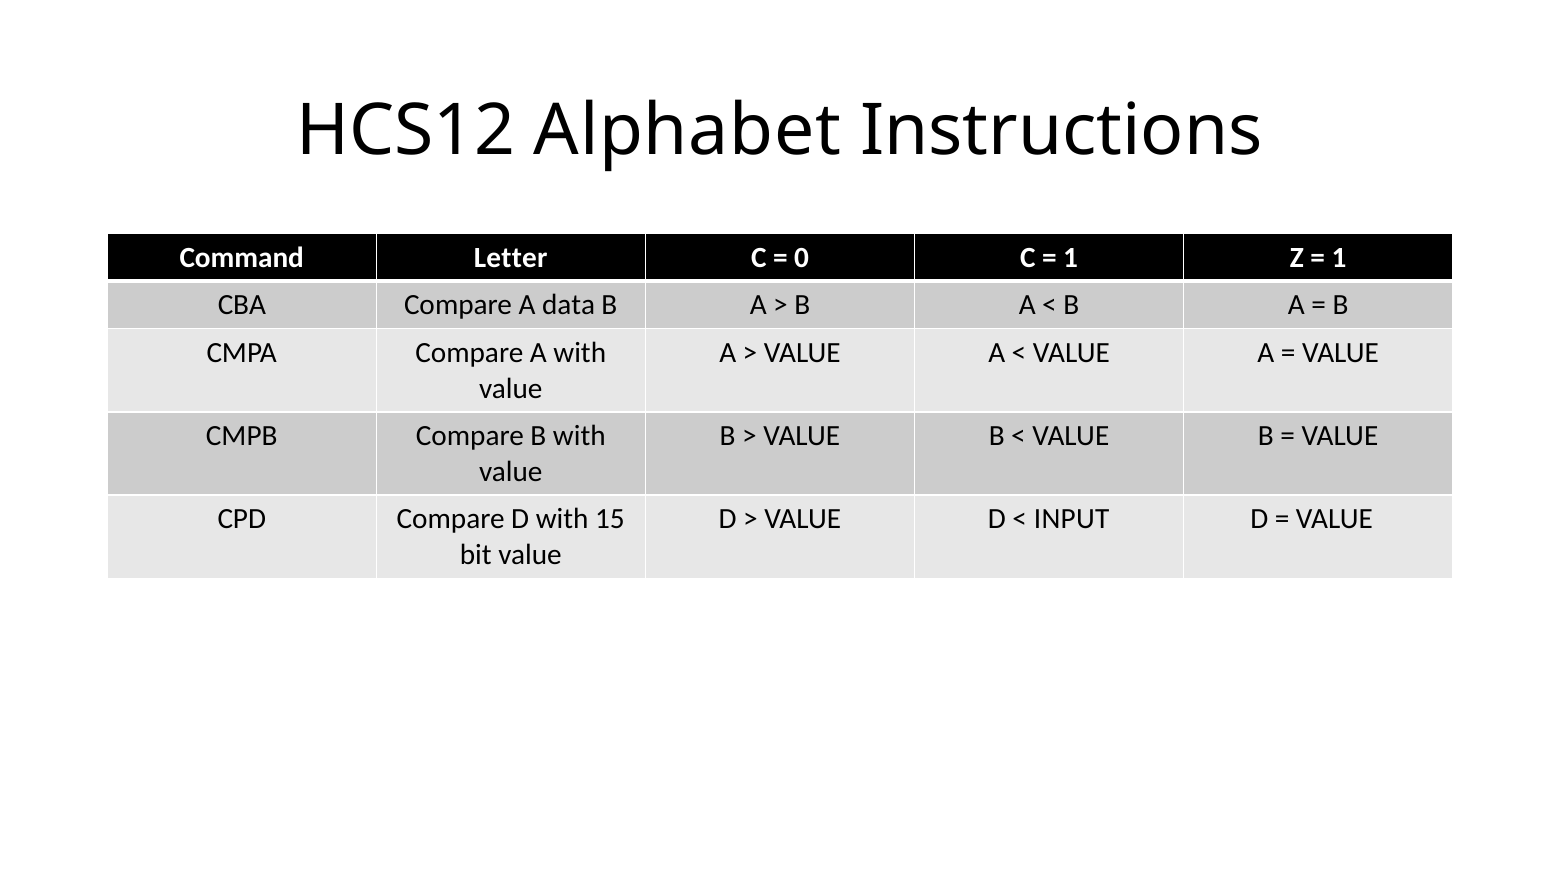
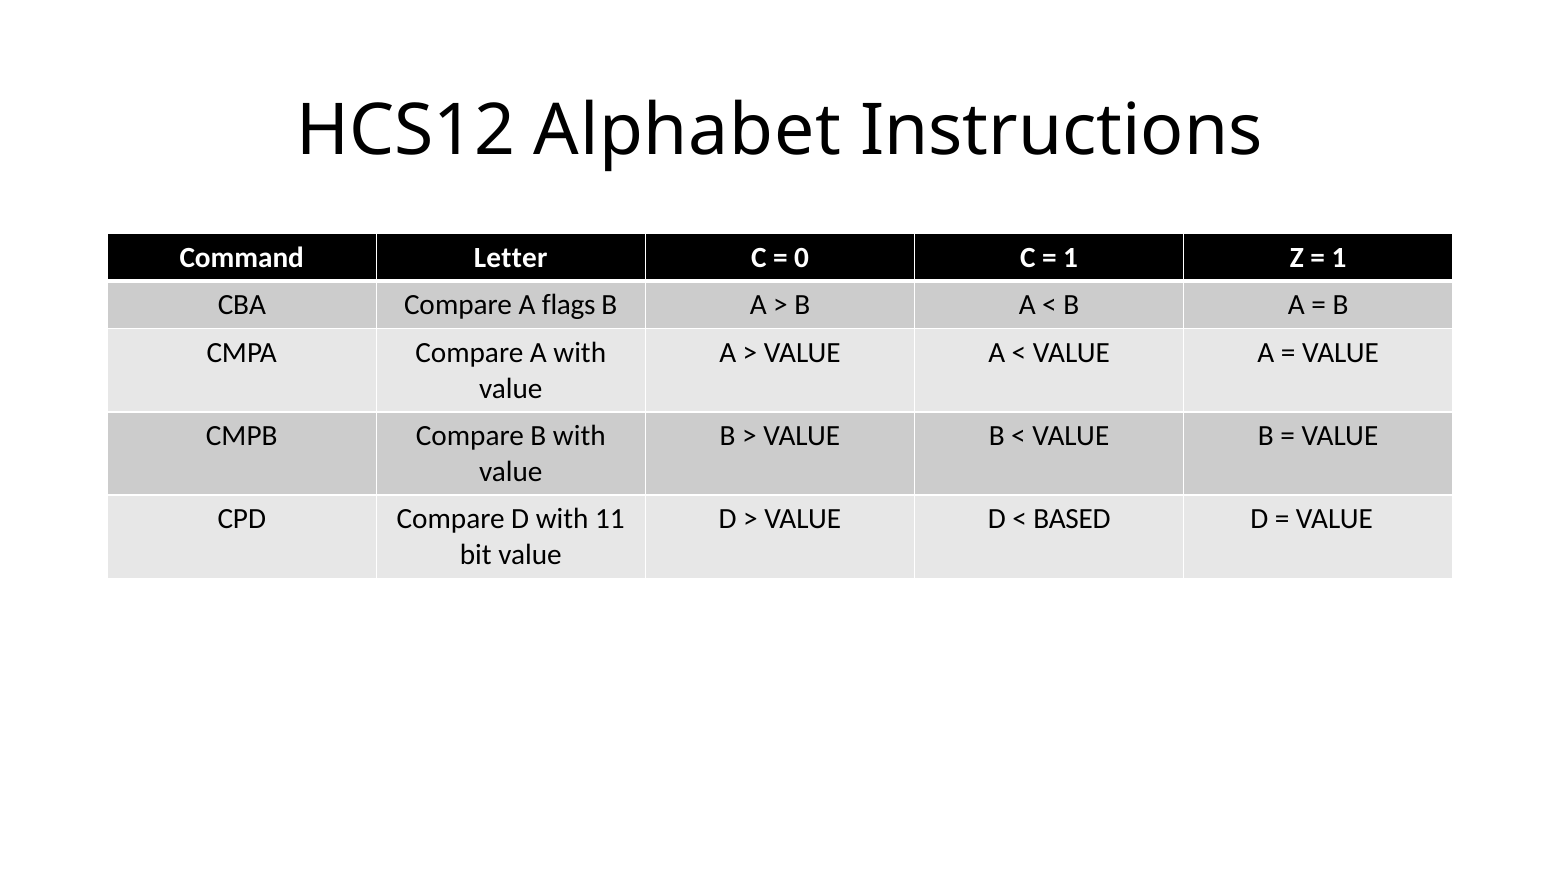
data: data -> flags
15: 15 -> 11
INPUT: INPUT -> BASED
